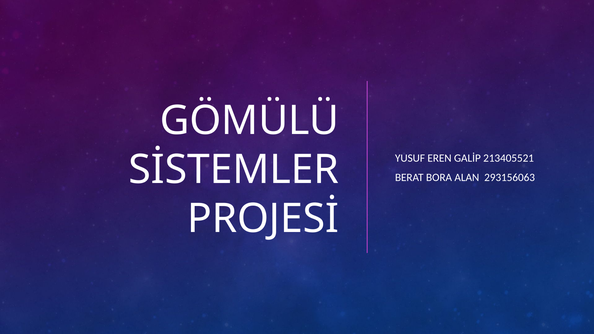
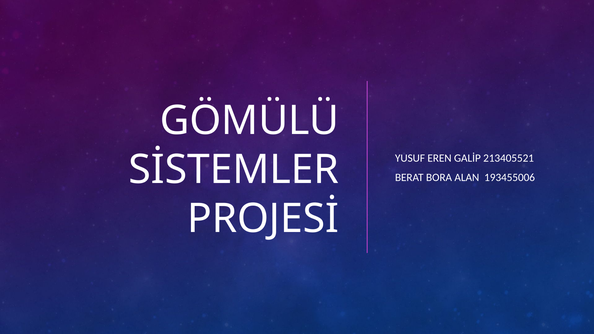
293156063: 293156063 -> 193455006
